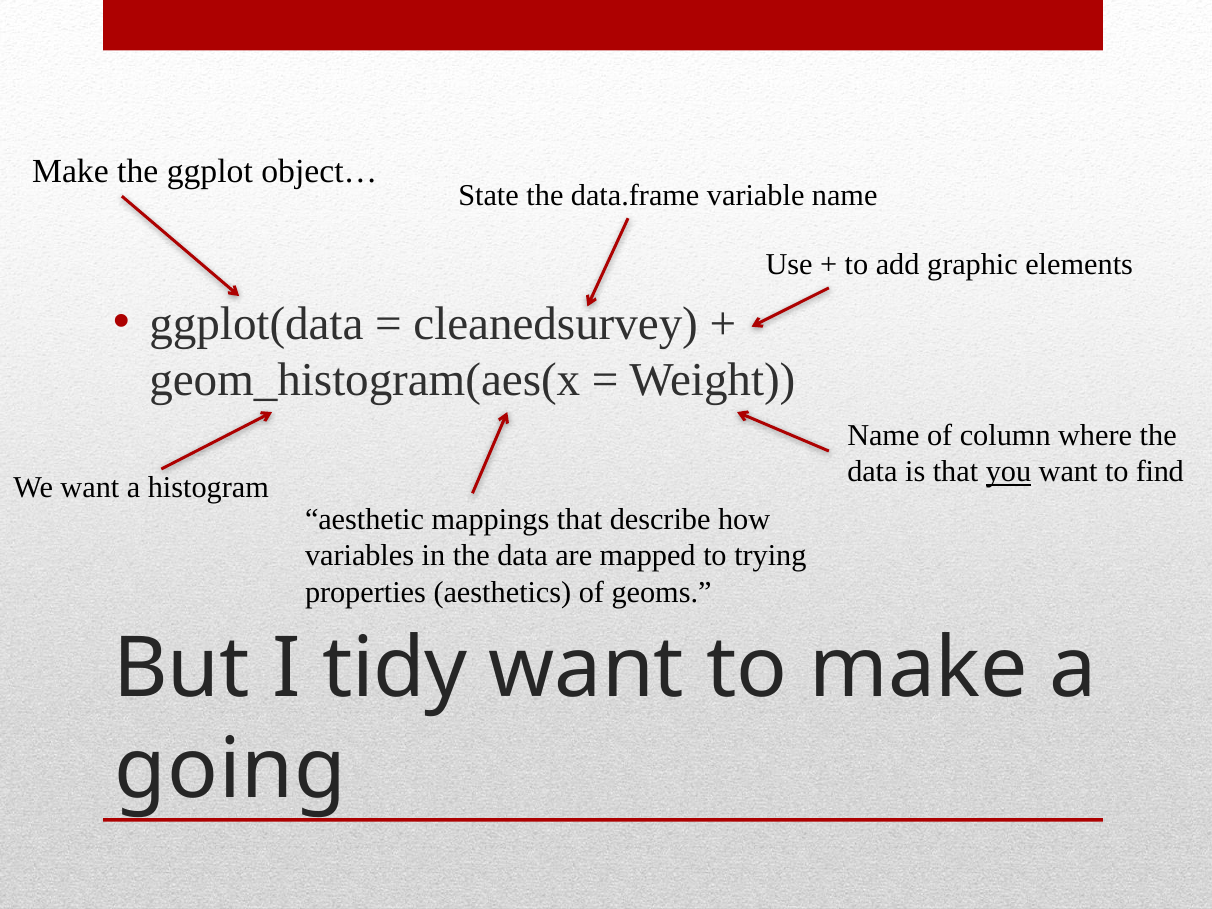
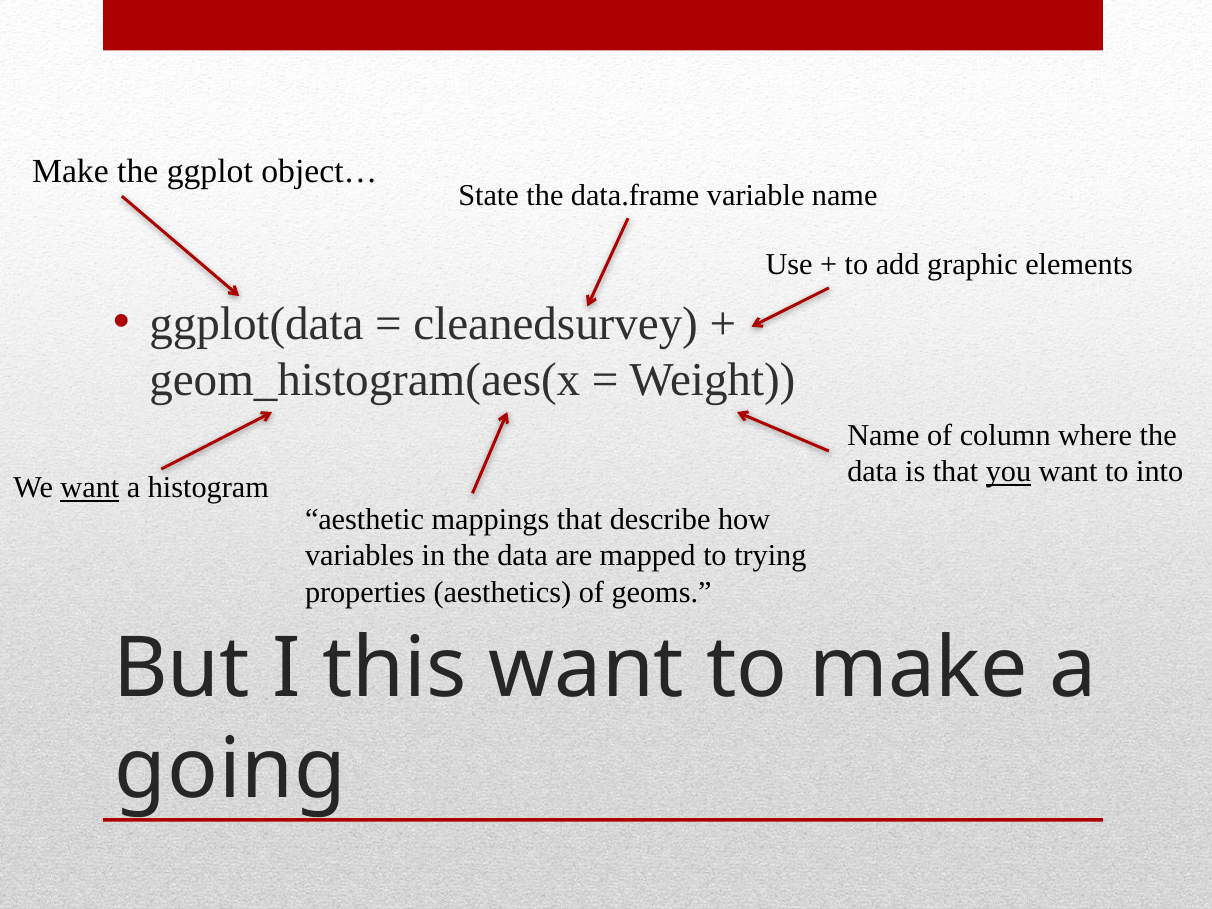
find: find -> into
want at (90, 488) underline: none -> present
tidy: tidy -> this
